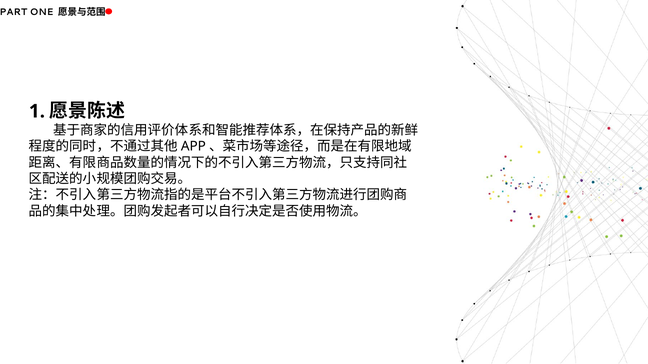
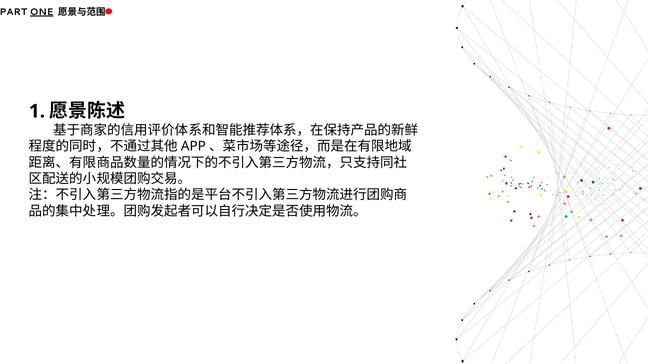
ONE underline: none -> present
